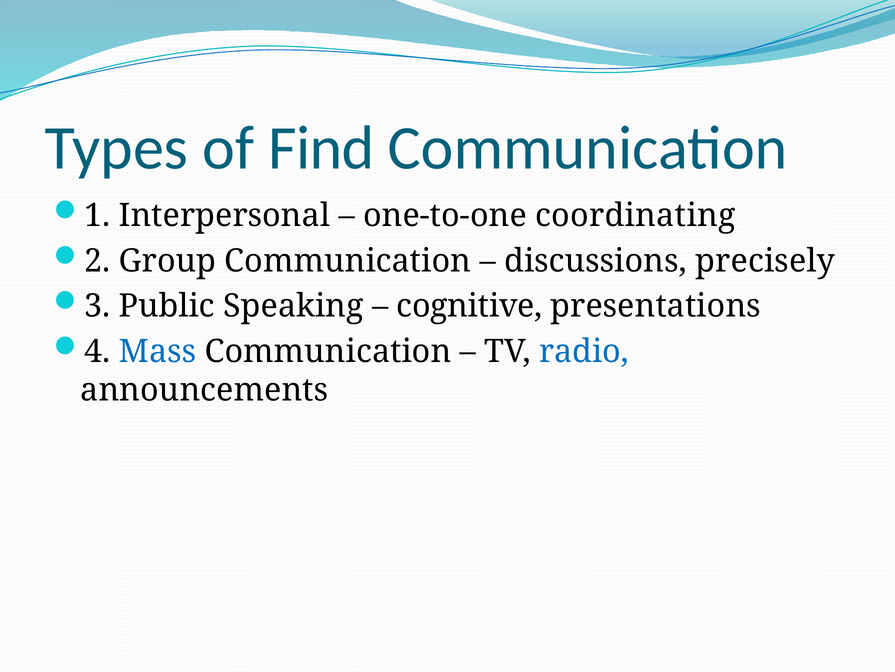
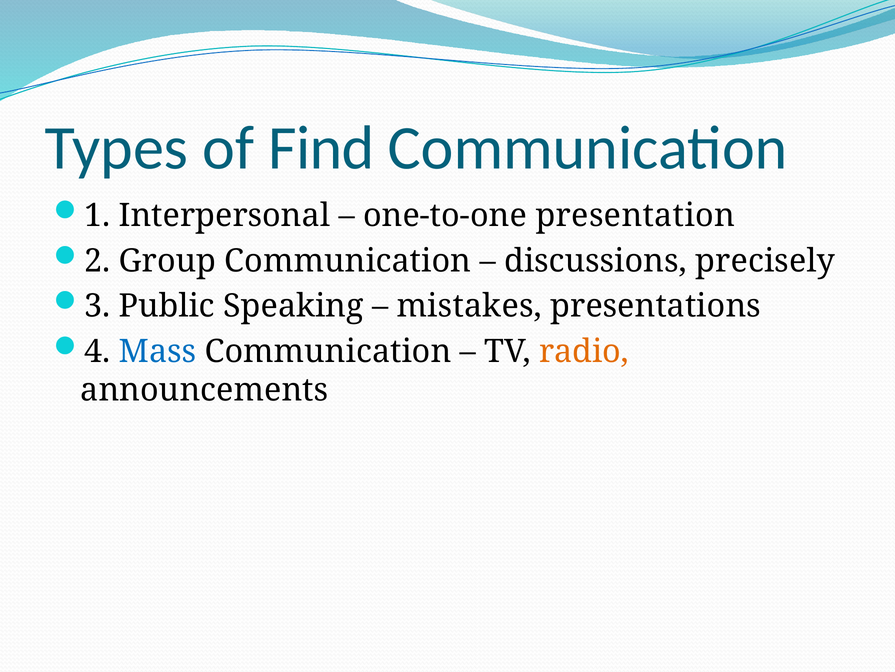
coordinating: coordinating -> presentation
cognitive: cognitive -> mistakes
radio colour: blue -> orange
